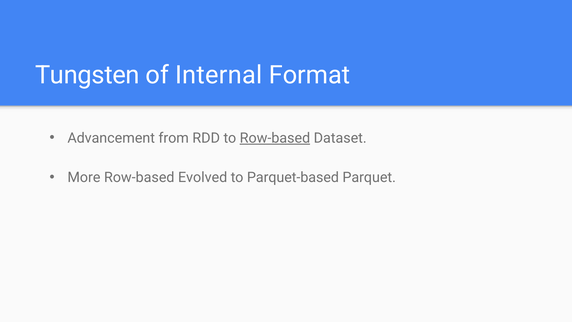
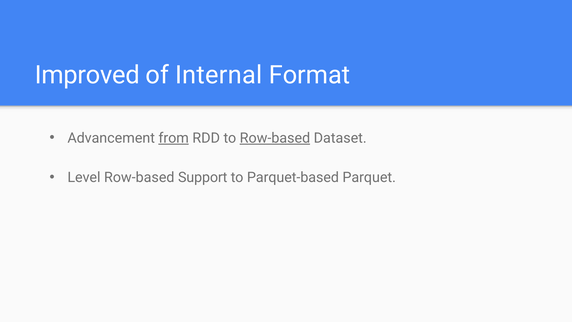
Tungsten: Tungsten -> Improved
from underline: none -> present
More: More -> Level
Evolved: Evolved -> Support
